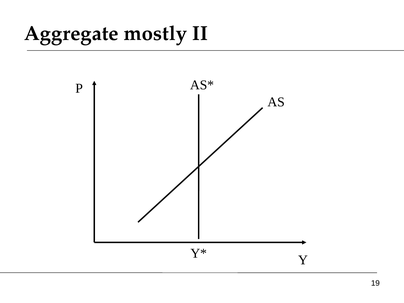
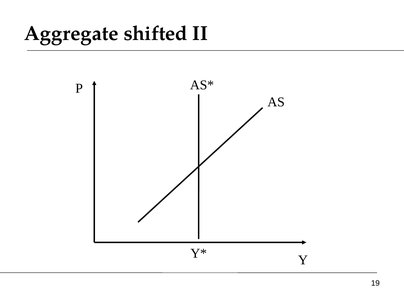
mostly: mostly -> shifted
